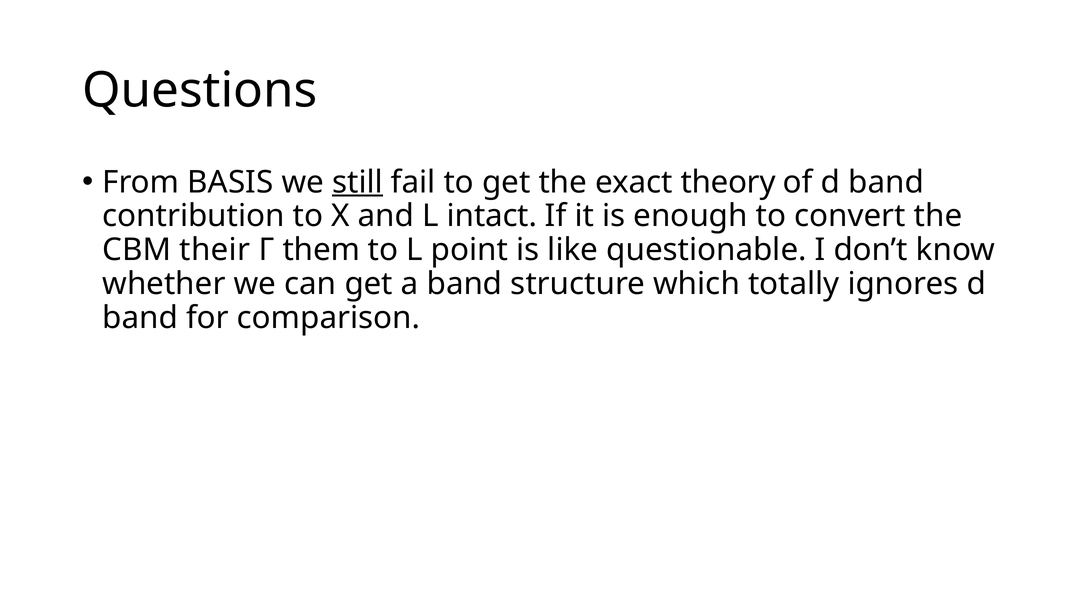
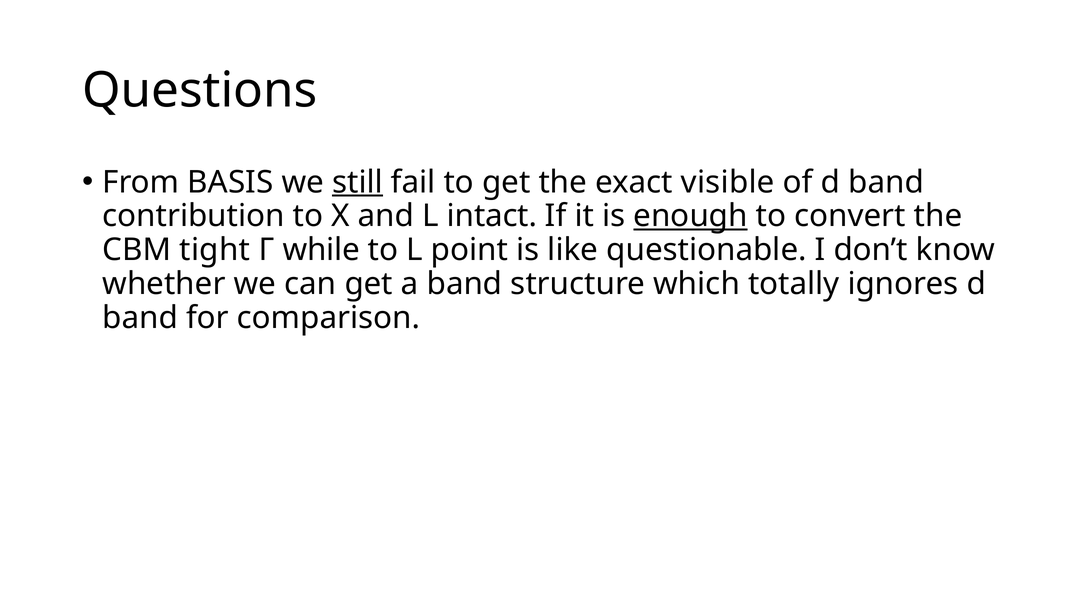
theory: theory -> visible
enough underline: none -> present
their: their -> tight
them: them -> while
